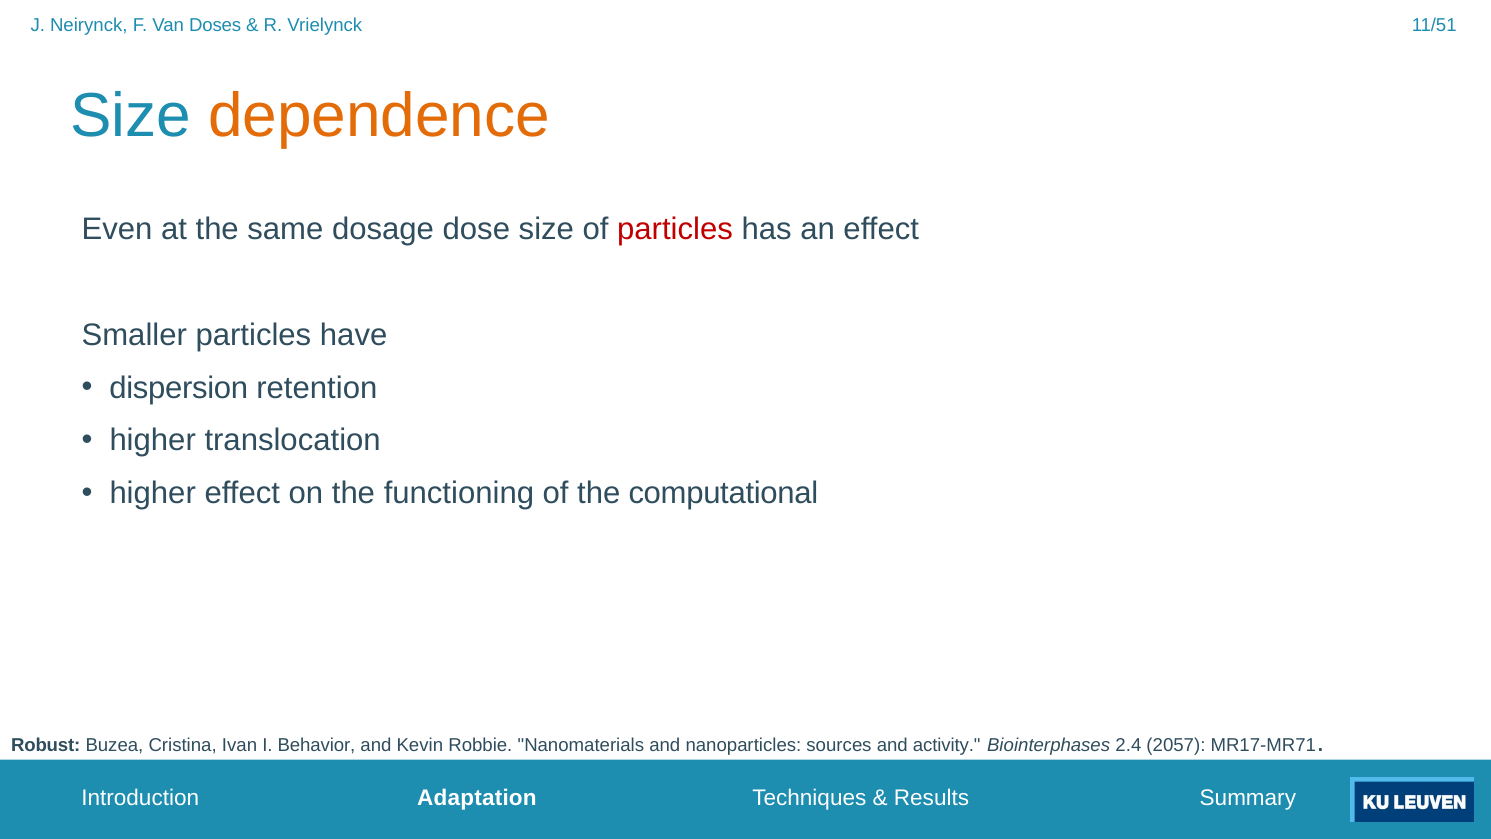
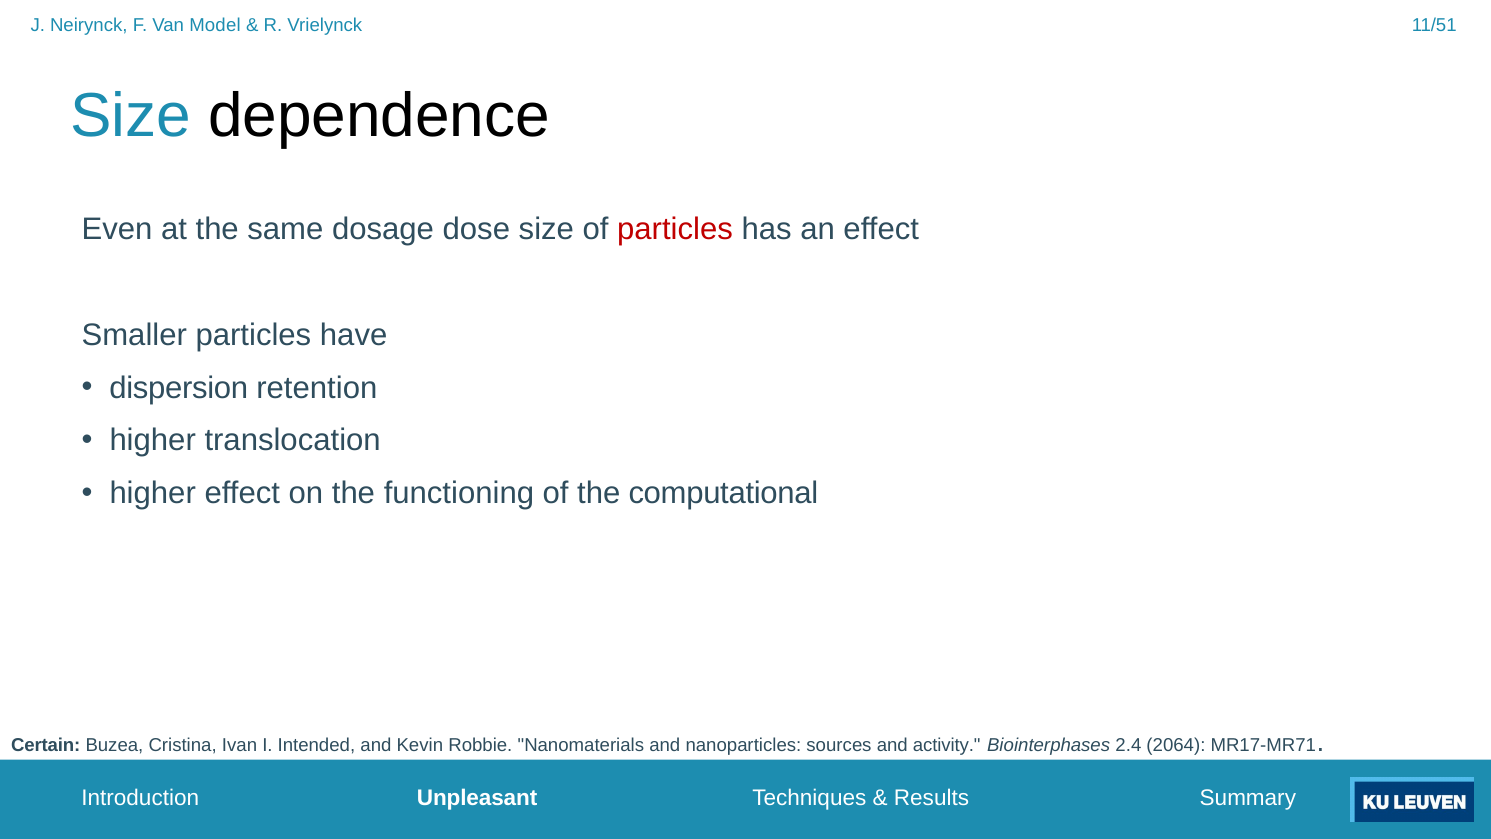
Doses: Doses -> Model
dependence colour: orange -> black
Robust: Robust -> Certain
Behavior: Behavior -> Intended
2057: 2057 -> 2064
Adaptation: Adaptation -> Unpleasant
